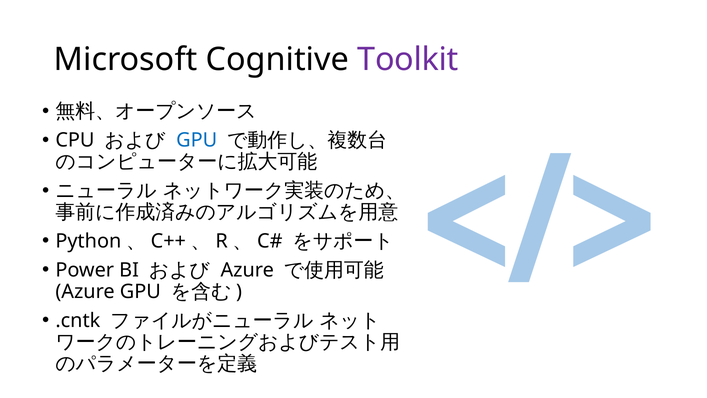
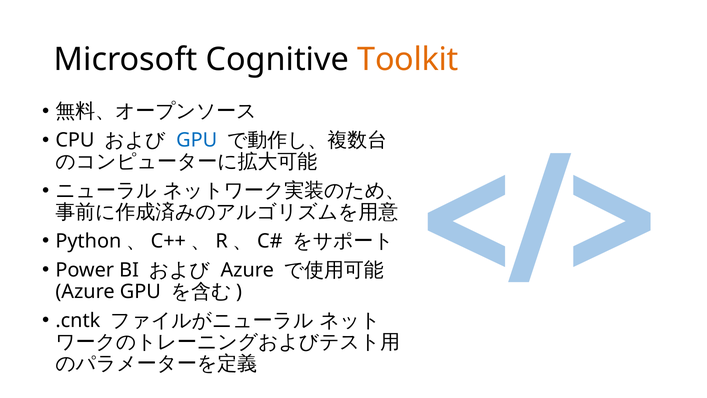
Toolkit colour: purple -> orange
